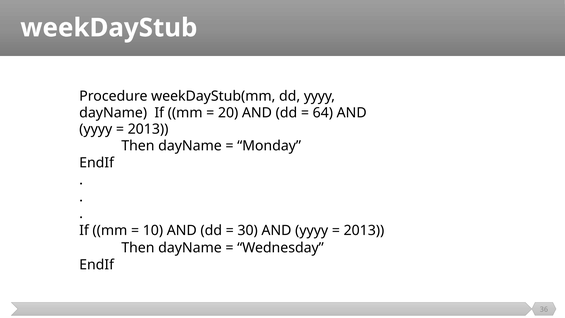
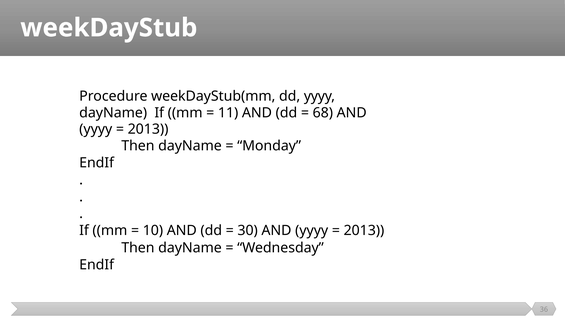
20: 20 -> 11
64: 64 -> 68
